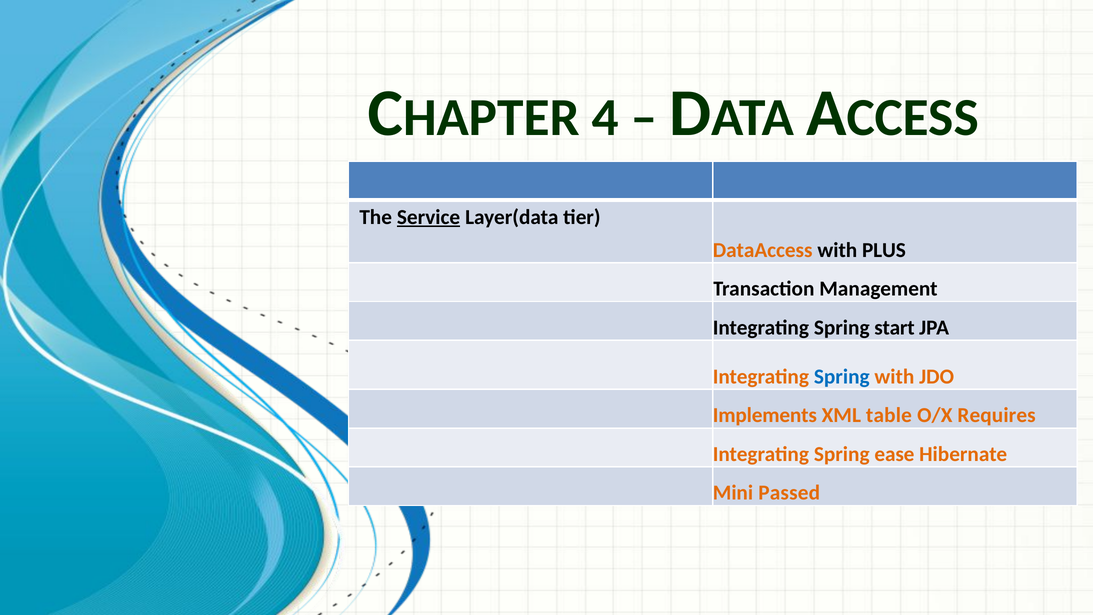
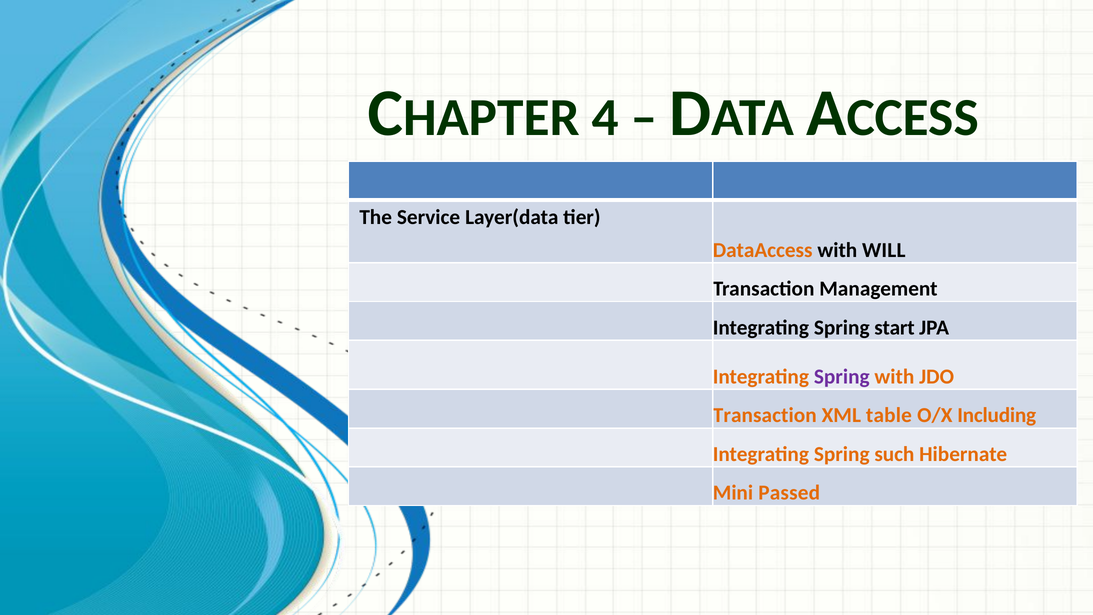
Service underline: present -> none
PLUS: PLUS -> WILL
Spring at (842, 377) colour: blue -> purple
Implements at (765, 415): Implements -> Transaction
Requires: Requires -> Including
ease: ease -> such
